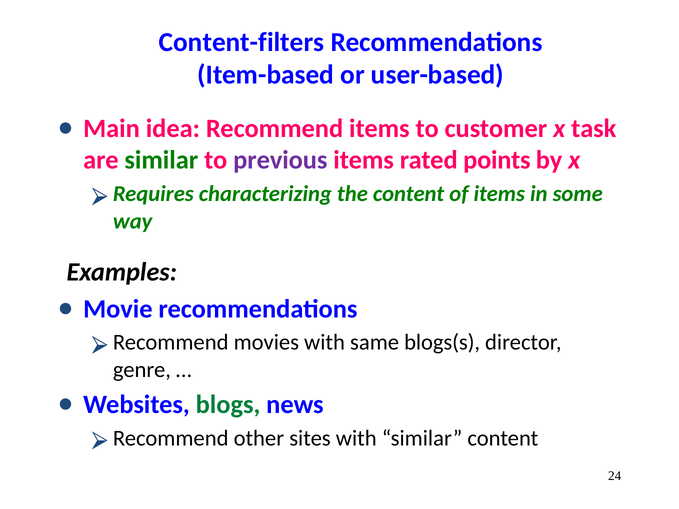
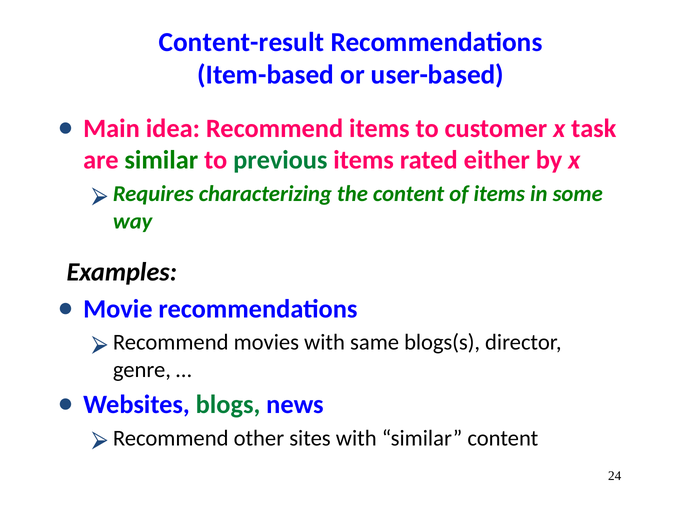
Content-filters: Content-filters -> Content-result
previous colour: purple -> green
points: points -> either
